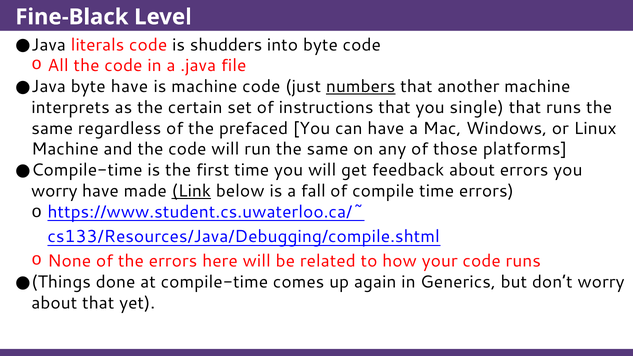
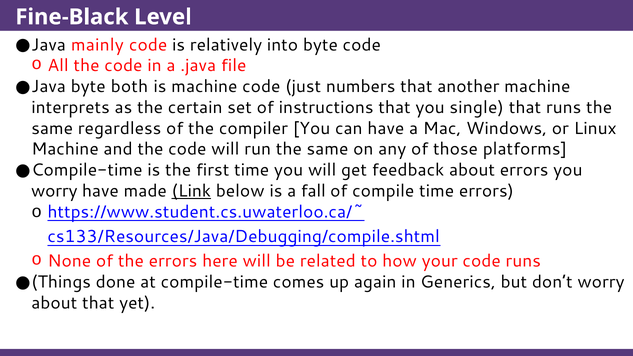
literals: literals -> mainly
shudders: shudders -> relatively
byte have: have -> both
numbers underline: present -> none
prefaced: prefaced -> compiler
